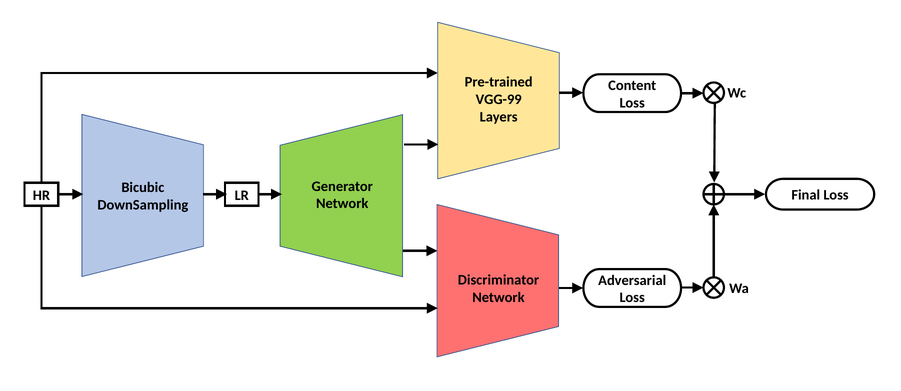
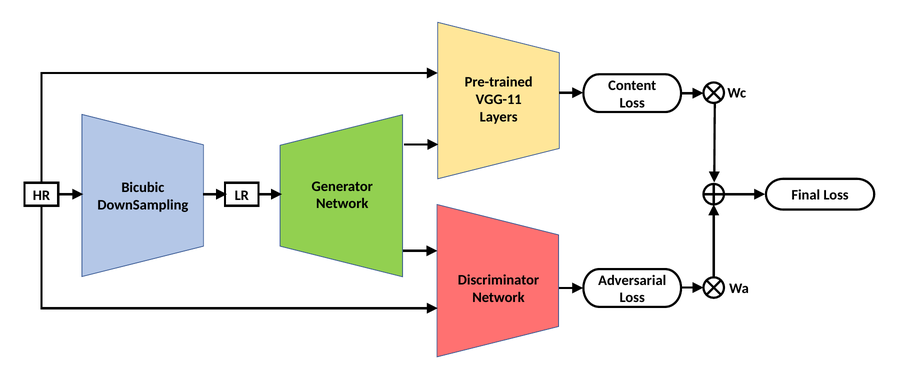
VGG-99: VGG-99 -> VGG-11
